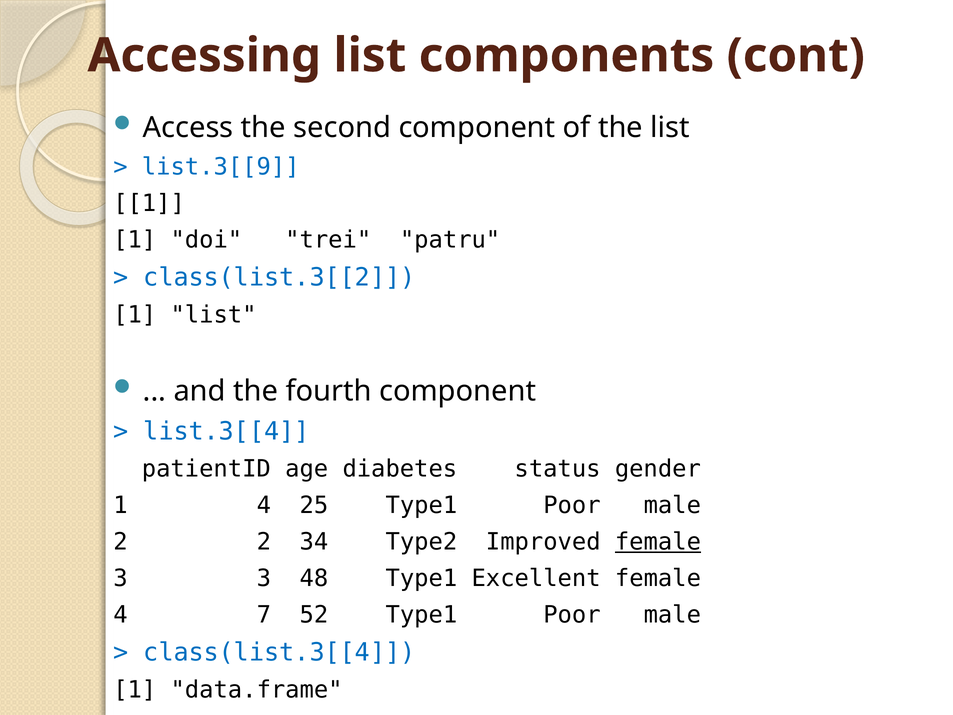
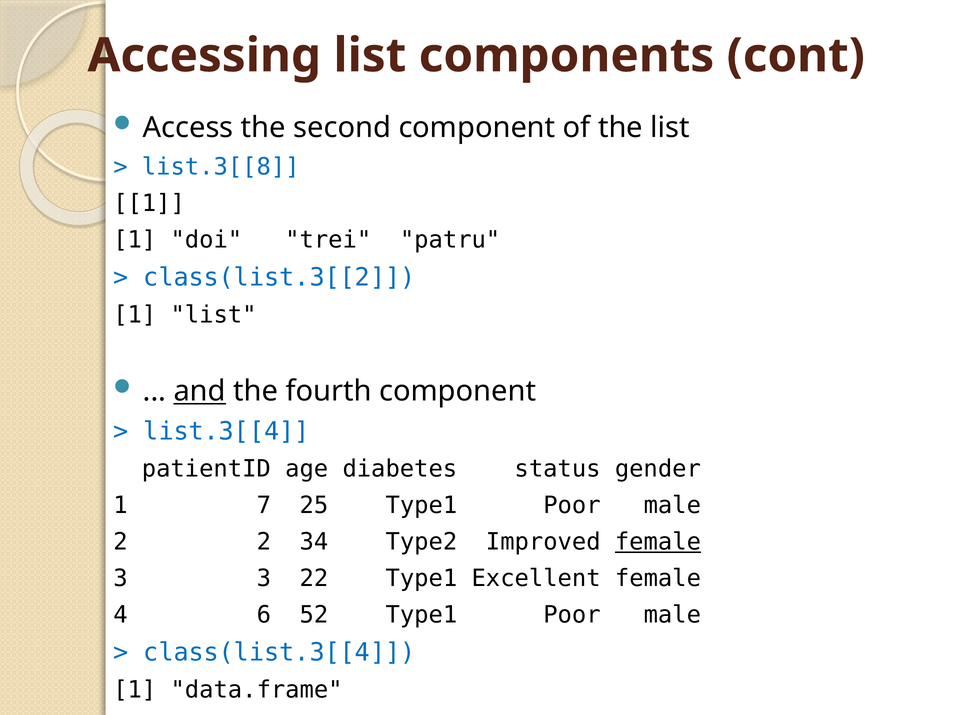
list.3[[9: list.3[[9 -> list.3[[8
and underline: none -> present
1 4: 4 -> 7
48: 48 -> 22
7: 7 -> 6
